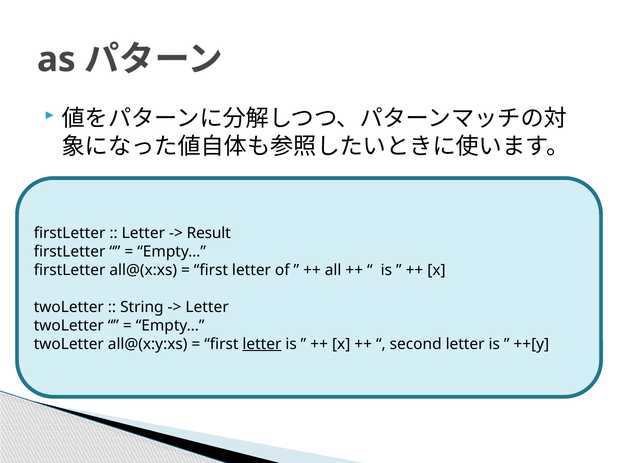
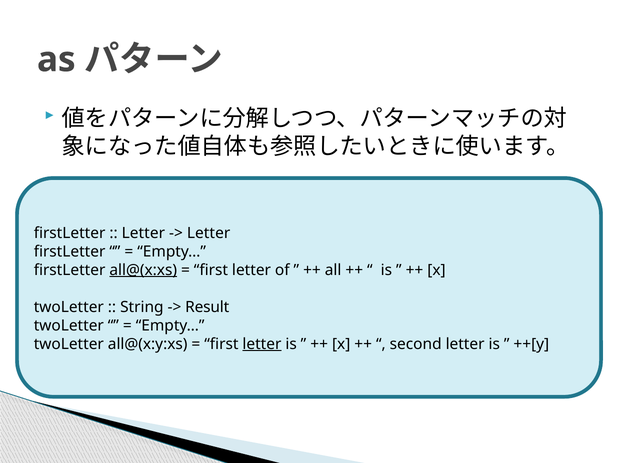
Result at (209, 233): Result -> Letter
all@(x:xs underline: none -> present
Letter at (207, 307): Letter -> Result
